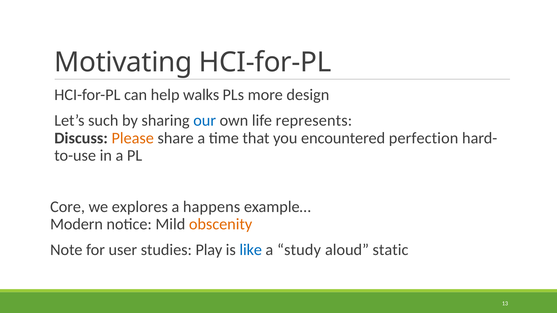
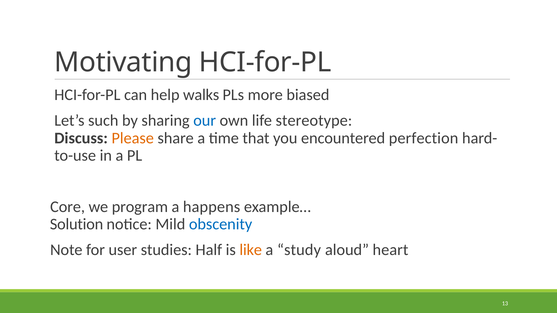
design: design -> biased
represents: represents -> stereotype
explores: explores -> program
Modern: Modern -> Solution
obscenity colour: orange -> blue
Play: Play -> Half
like colour: blue -> orange
static: static -> heart
